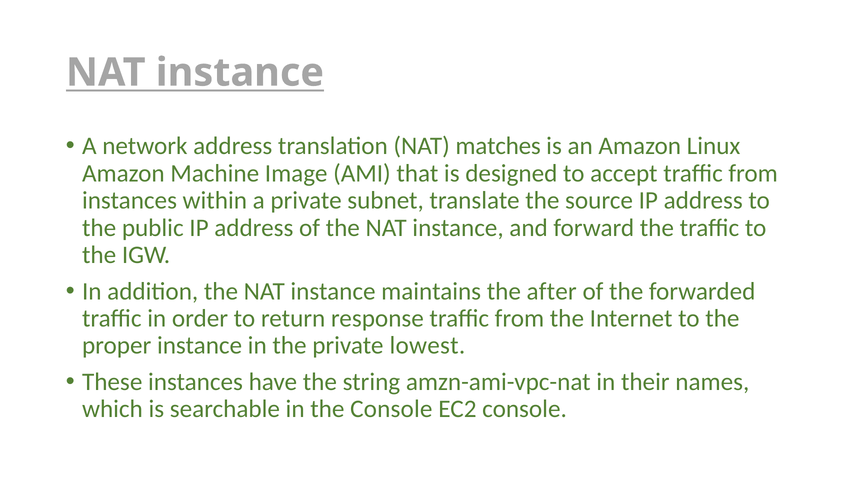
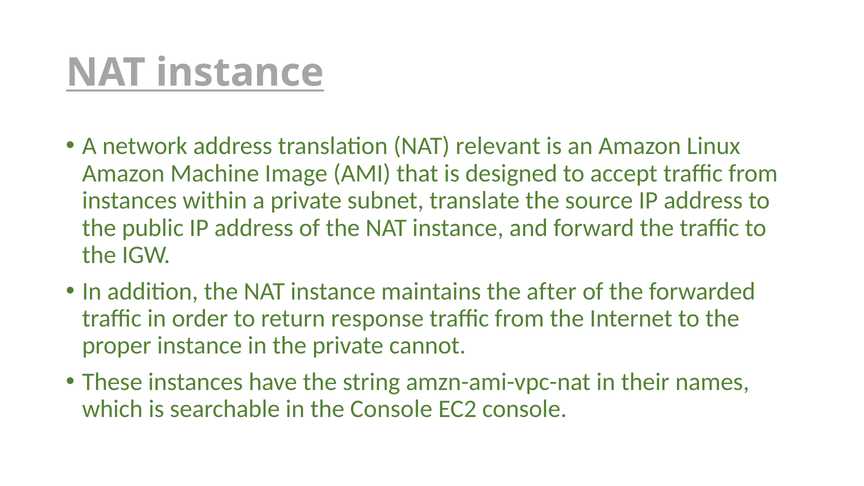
matches: matches -> relevant
lowest: lowest -> cannot
